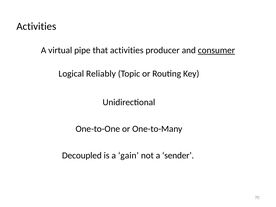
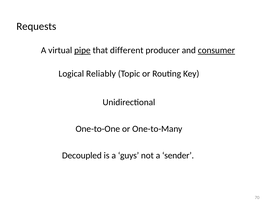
Activities at (36, 26): Activities -> Requests
pipe underline: none -> present
that activities: activities -> different
gain: gain -> guys
